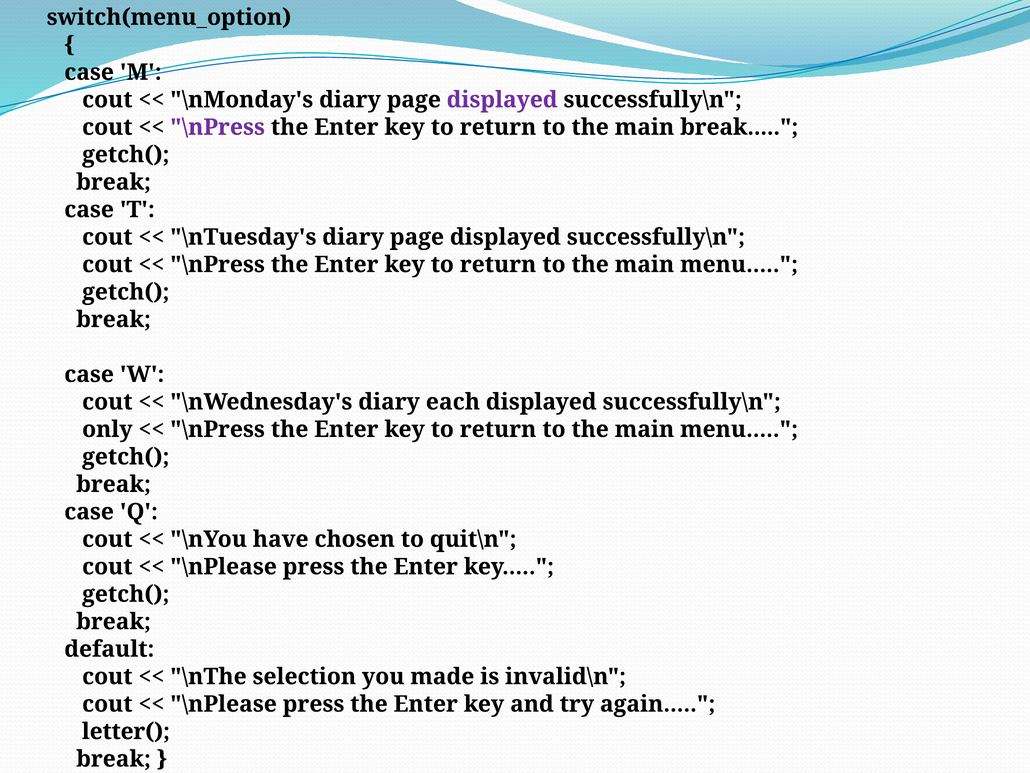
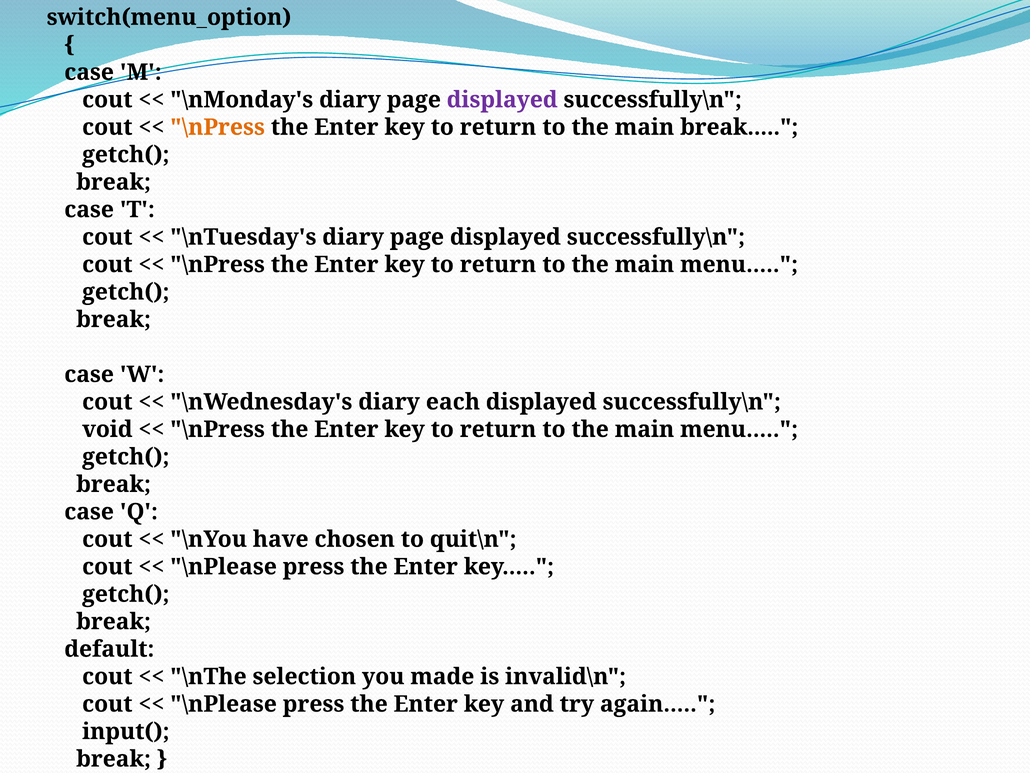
\nPress at (217, 127) colour: purple -> orange
only: only -> void
letter(: letter( -> input(
